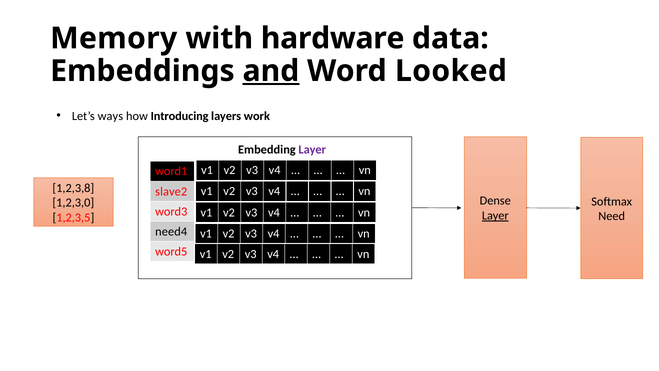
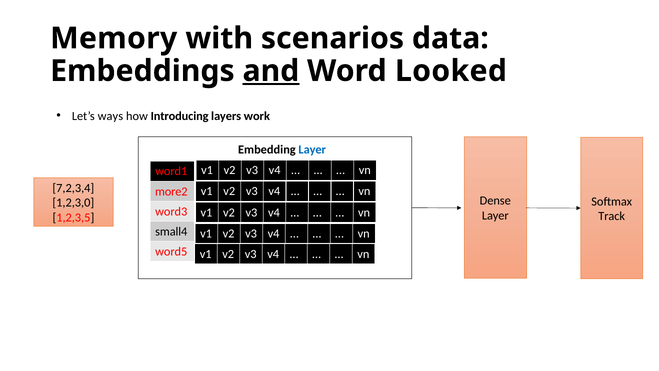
hardware: hardware -> scenarios
Layer at (312, 150) colour: purple -> blue
1,2,3,8: 1,2,3,8 -> 7,2,3,4
slave2: slave2 -> more2
Layer at (495, 215) underline: present -> none
Need: Need -> Track
need4: need4 -> small4
